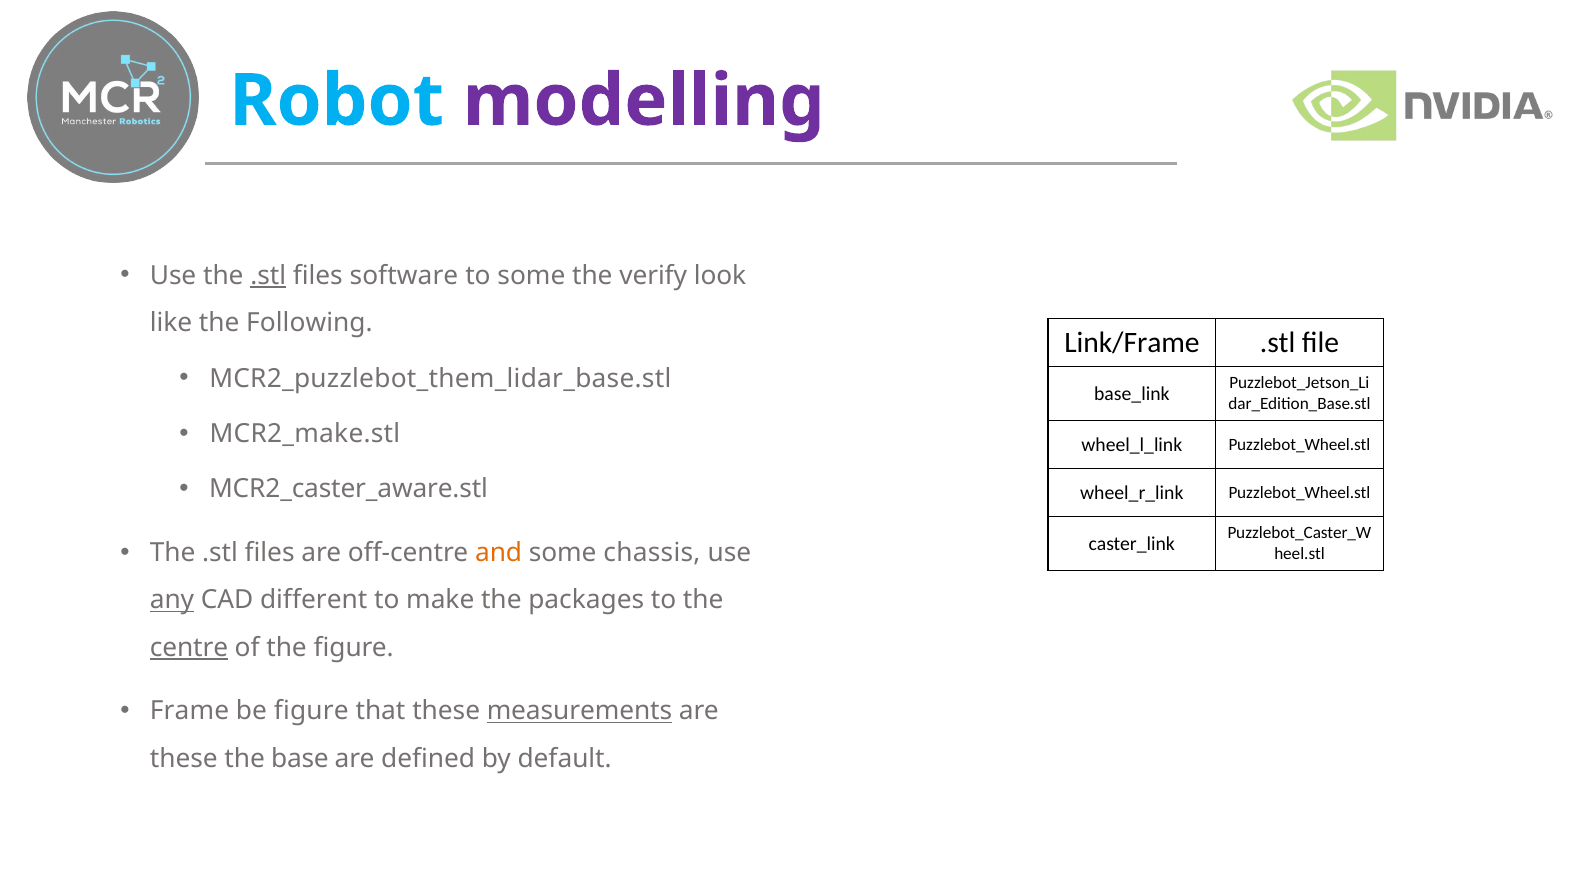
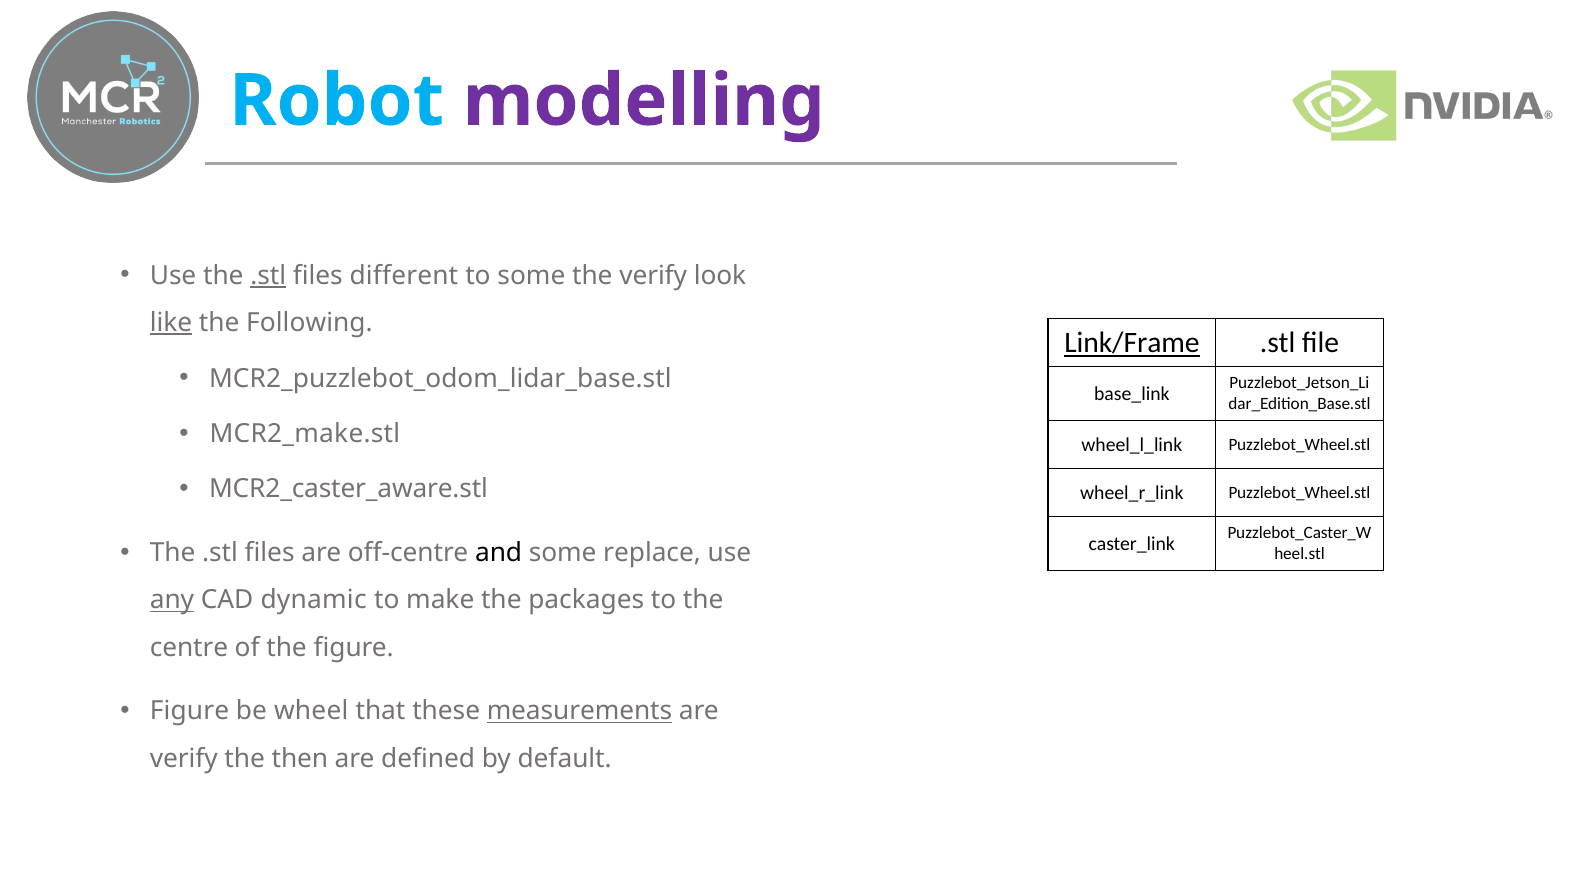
software: software -> different
like underline: none -> present
Link/Frame underline: none -> present
MCR2_puzzlebot_them_lidar_base.stl: MCR2_puzzlebot_them_lidar_base.stl -> MCR2_puzzlebot_odom_lidar_base.stl
and colour: orange -> black
chassis: chassis -> replace
different: different -> dynamic
centre underline: present -> none
Frame at (190, 711): Frame -> Figure
be figure: figure -> wheel
these at (184, 758): these -> verify
base: base -> then
